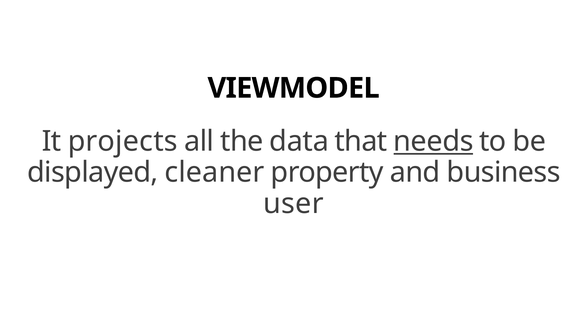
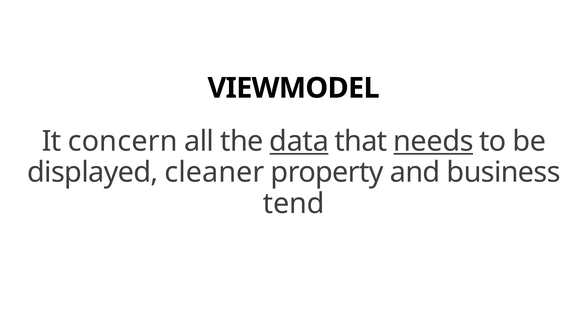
projects: projects -> concern
data underline: none -> present
user: user -> tend
